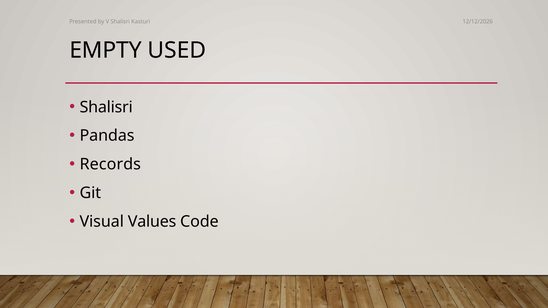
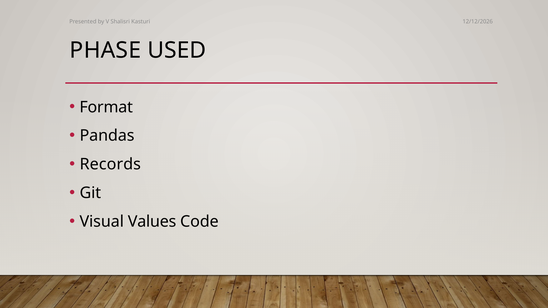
EMPTY: EMPTY -> PHASE
Shalisri at (106, 107): Shalisri -> Format
